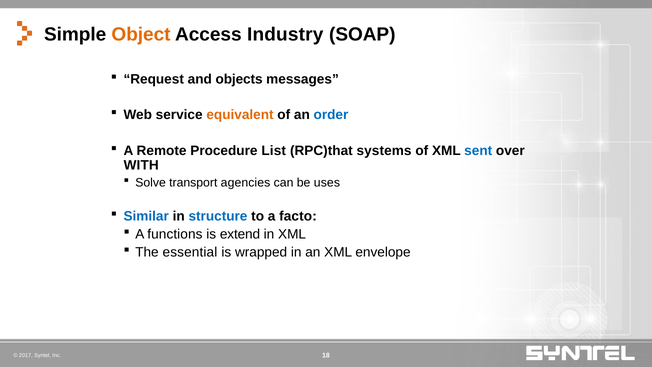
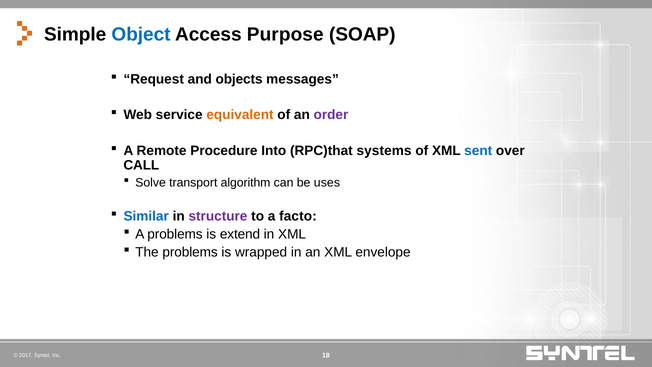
Object colour: orange -> blue
Industry: Industry -> Purpose
order colour: blue -> purple
List: List -> Into
WITH: WITH -> CALL
agencies: agencies -> algorithm
structure colour: blue -> purple
A functions: functions -> problems
The essential: essential -> problems
